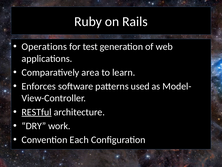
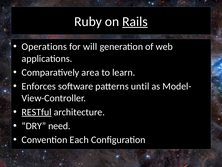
Rails underline: none -> present
test: test -> will
used: used -> until
work: work -> need
